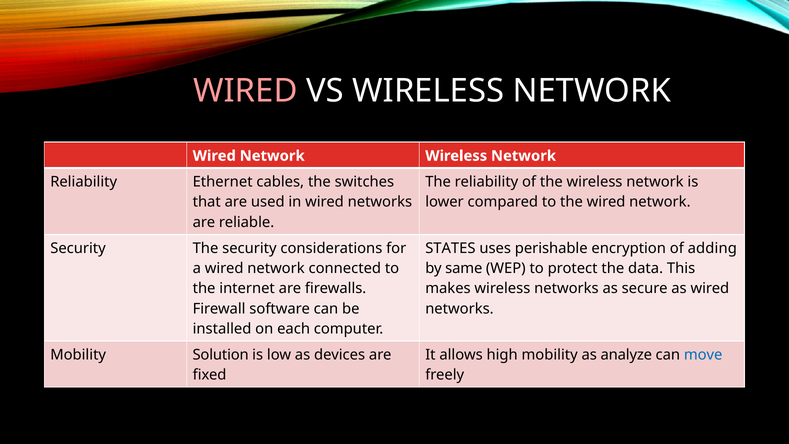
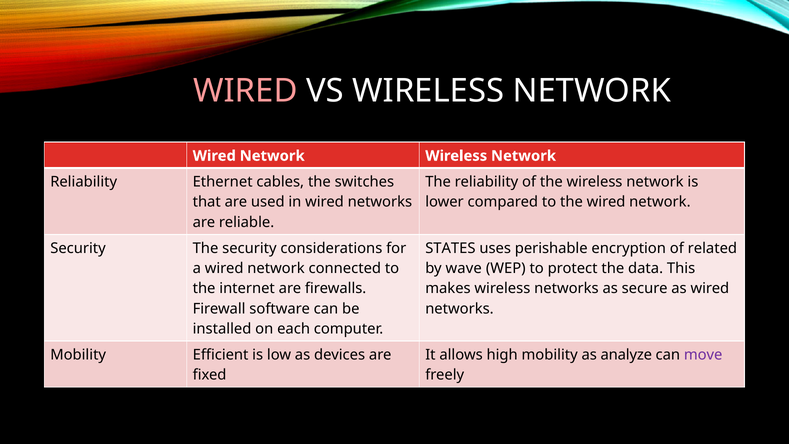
adding: adding -> related
same: same -> wave
Solution: Solution -> Efficient
move colour: blue -> purple
